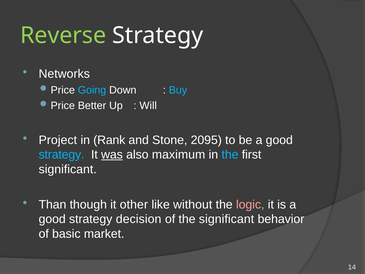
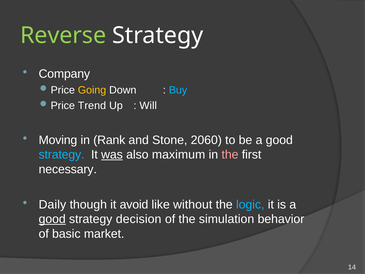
Networks: Networks -> Company
Going colour: light blue -> yellow
Better: Better -> Trend
Project: Project -> Moving
2095: 2095 -> 2060
the at (230, 155) colour: light blue -> pink
significant at (68, 169): significant -> necessary
Than: Than -> Daily
other: other -> avoid
logic colour: pink -> light blue
good at (52, 219) underline: none -> present
the significant: significant -> simulation
